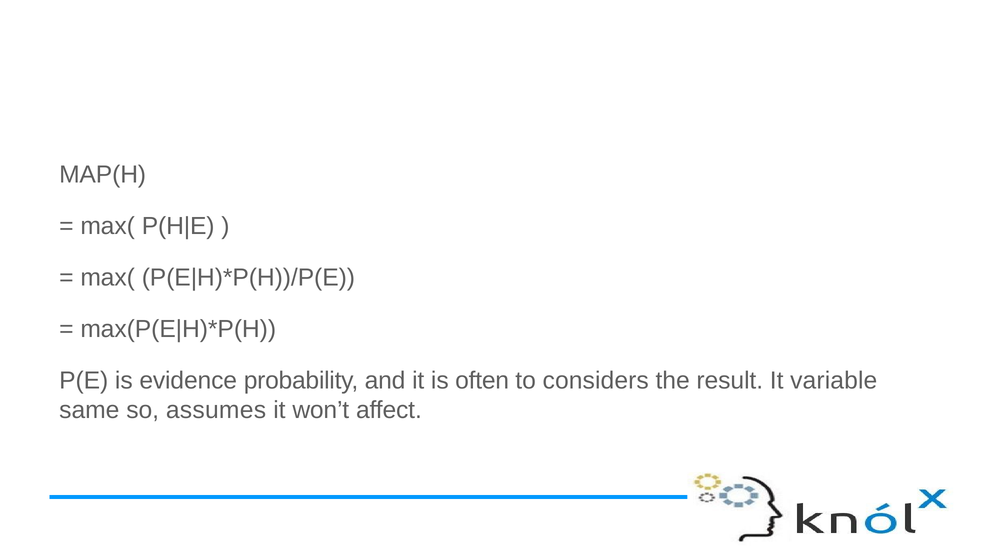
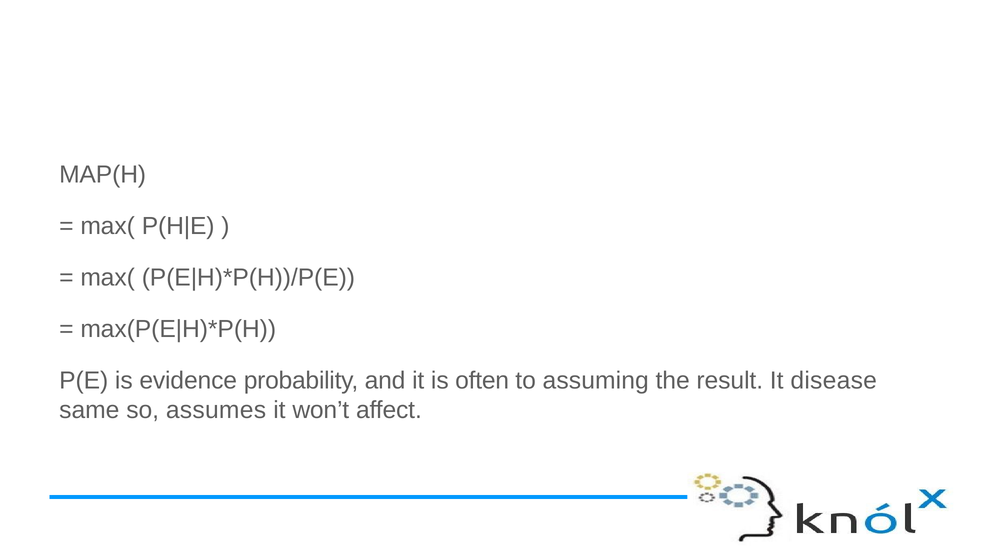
considers: considers -> assuming
variable: variable -> disease
